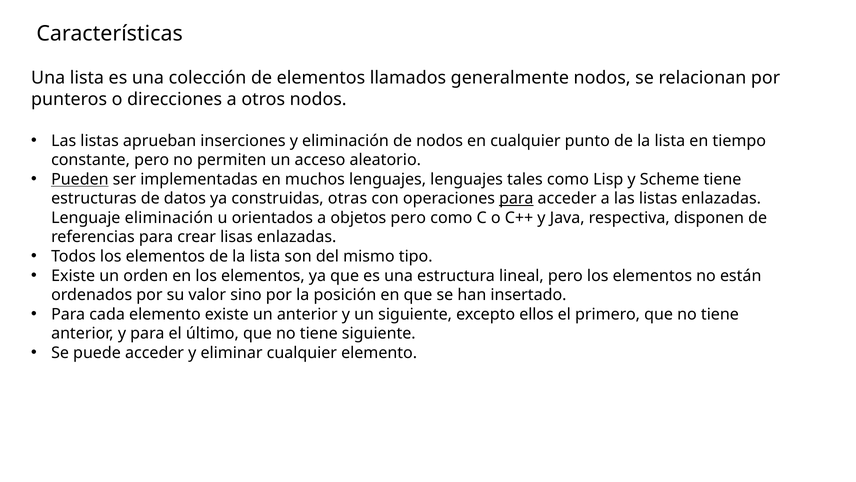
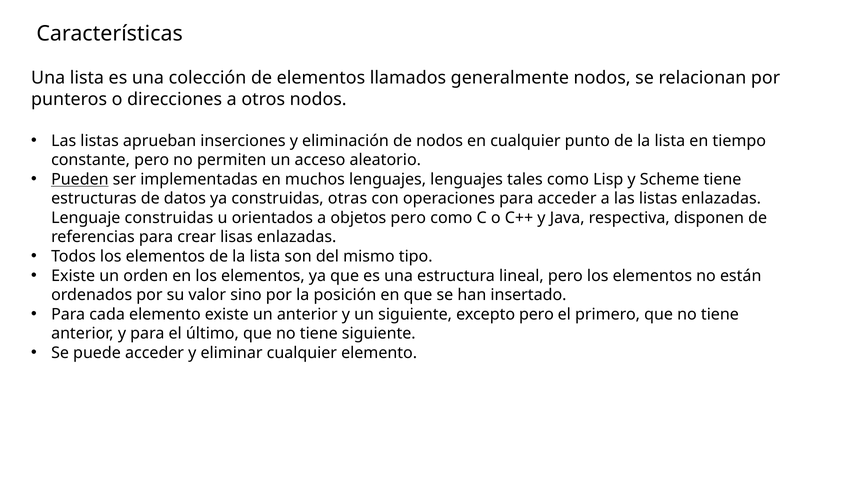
para at (516, 198) underline: present -> none
Lenguaje eliminación: eliminación -> construidas
excepto ellos: ellos -> pero
